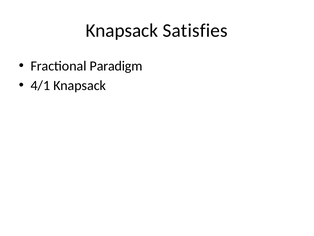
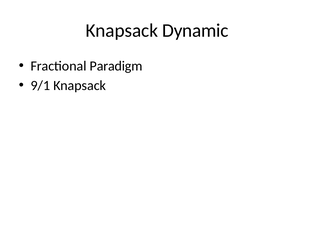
Satisfies: Satisfies -> Dynamic
4/1: 4/1 -> 9/1
